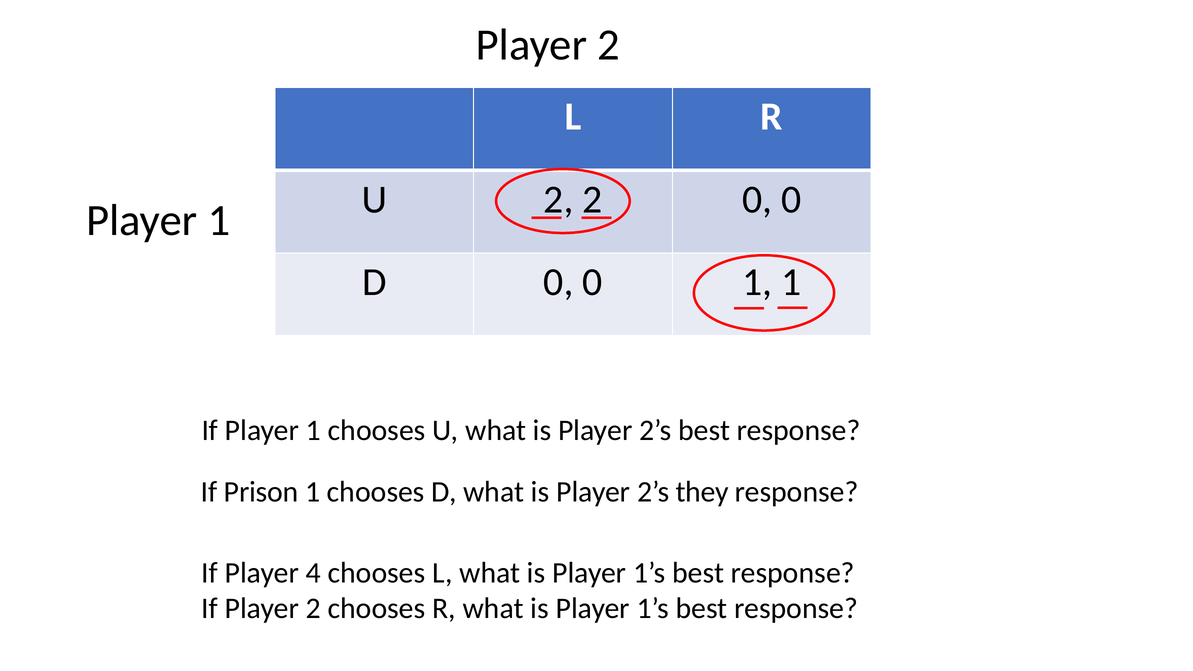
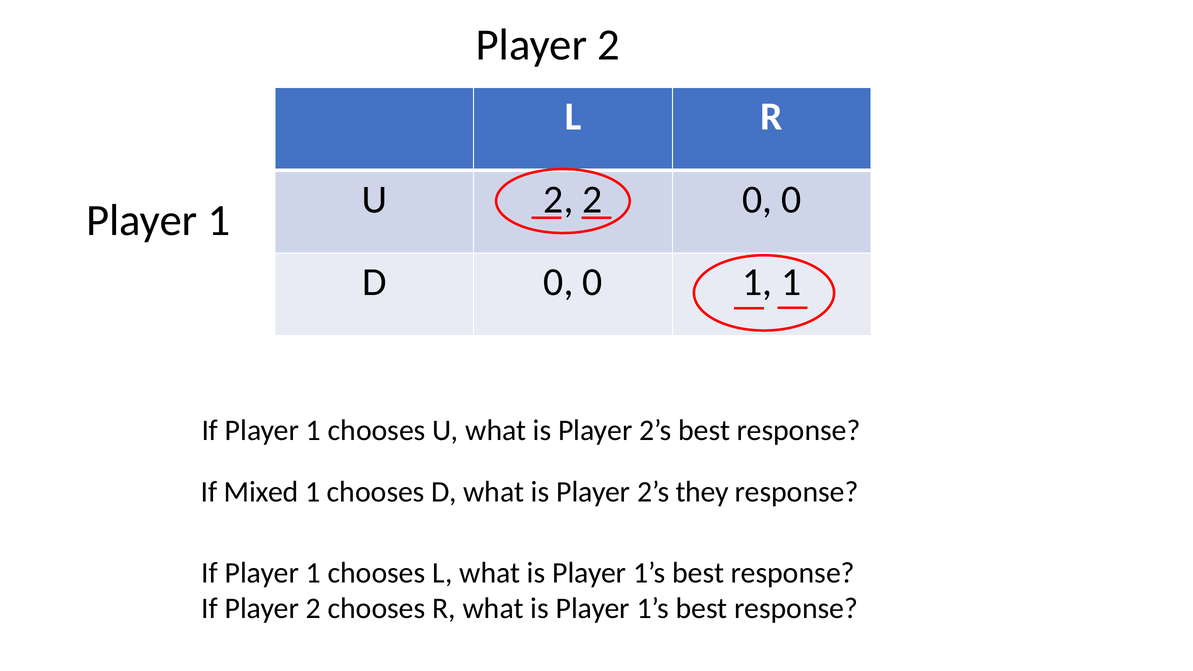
Prison: Prison -> Mixed
4 at (313, 573): 4 -> 1
